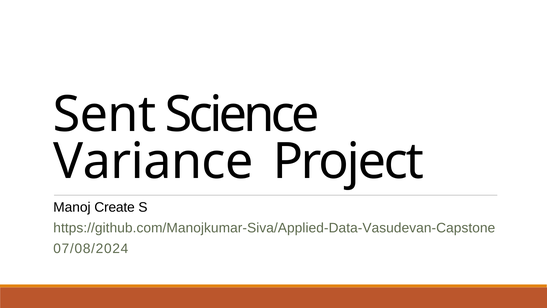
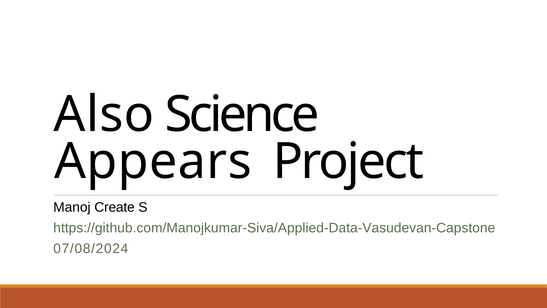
Sent: Sent -> Also
Variance: Variance -> Appears
